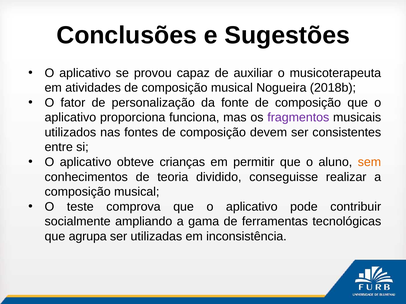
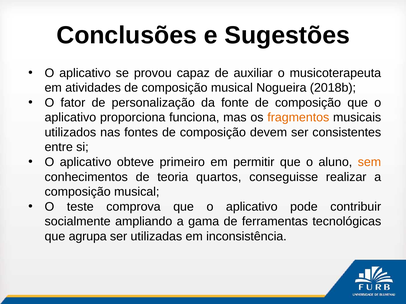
fragmentos colour: purple -> orange
crianças: crianças -> primeiro
dividido: dividido -> quartos
